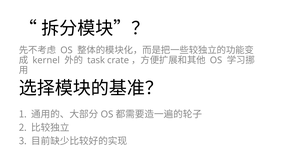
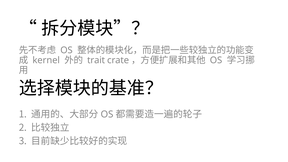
task: task -> trait
